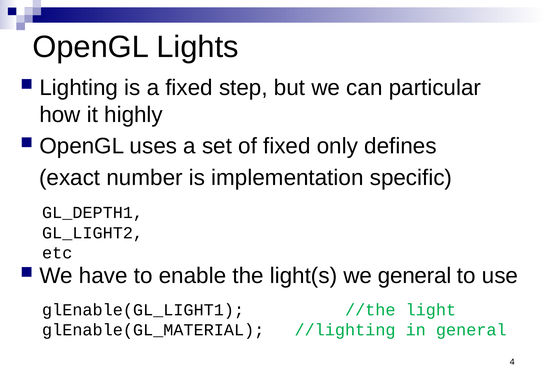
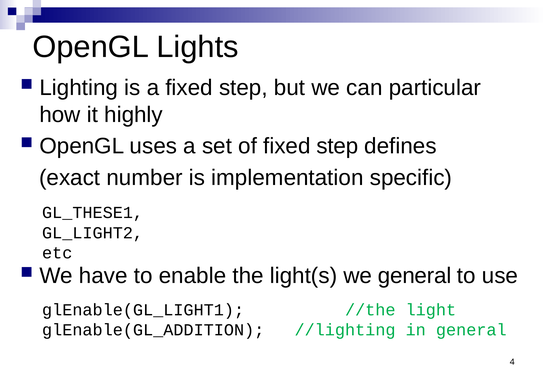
of fixed only: only -> step
GL_DEPTH1: GL_DEPTH1 -> GL_THESE1
glEnable(GL_MATERIAL: glEnable(GL_MATERIAL -> glEnable(GL_ADDITION
